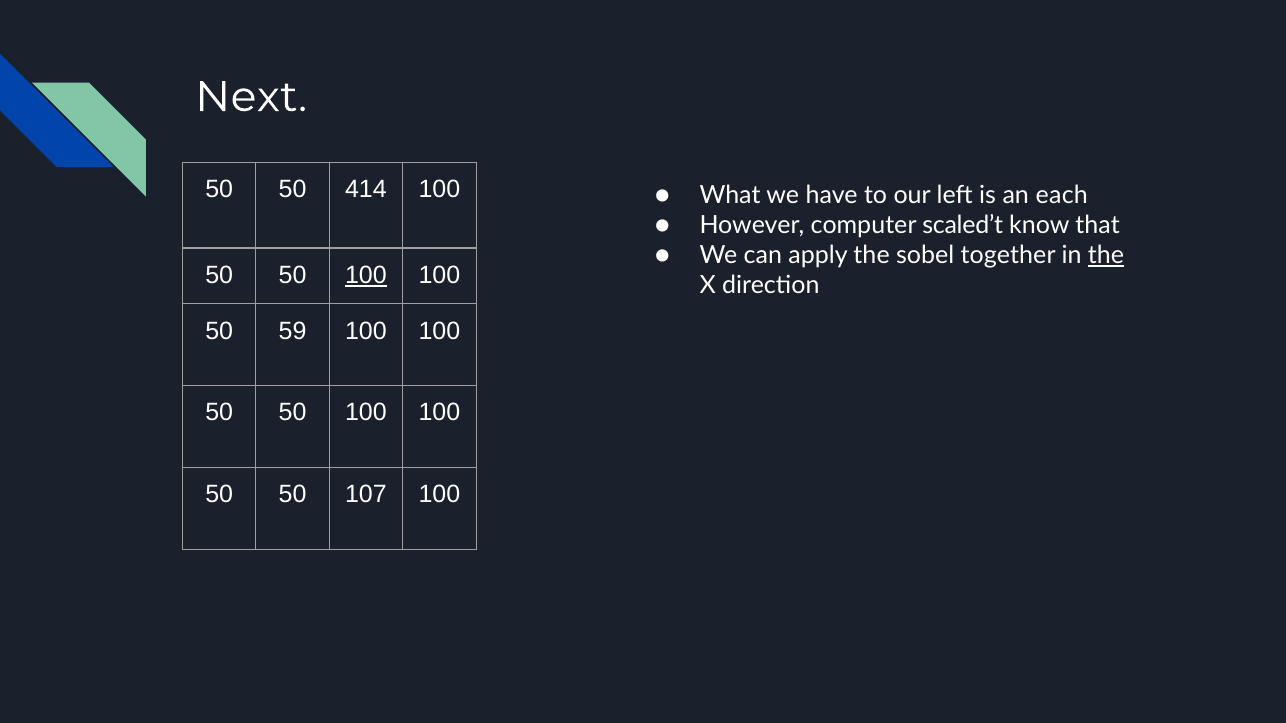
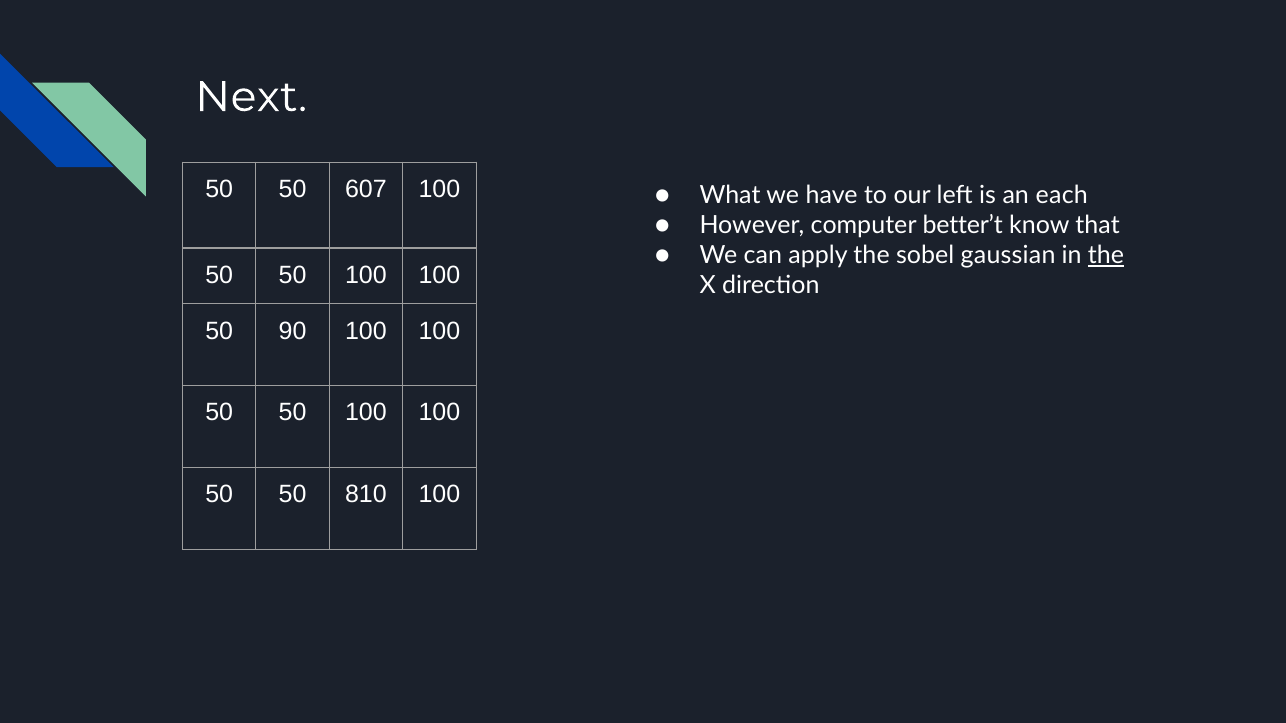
414: 414 -> 607
scaled’t: scaled’t -> better’t
together: together -> gaussian
100 at (366, 275) underline: present -> none
59: 59 -> 90
107: 107 -> 810
